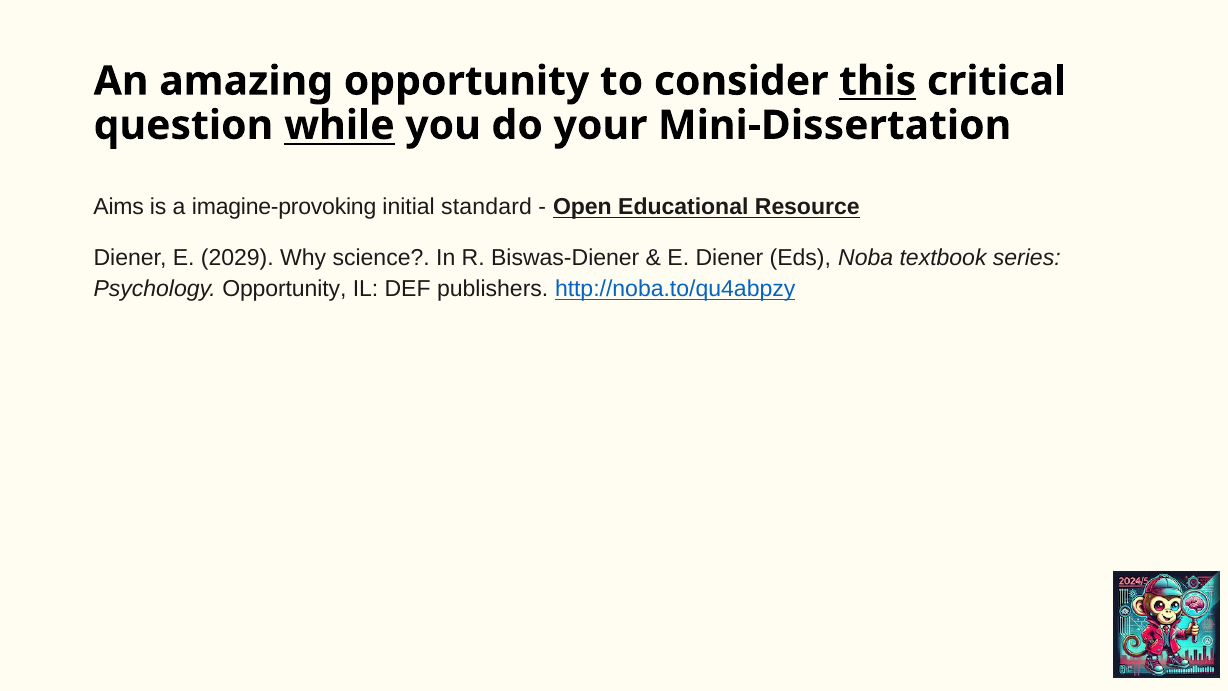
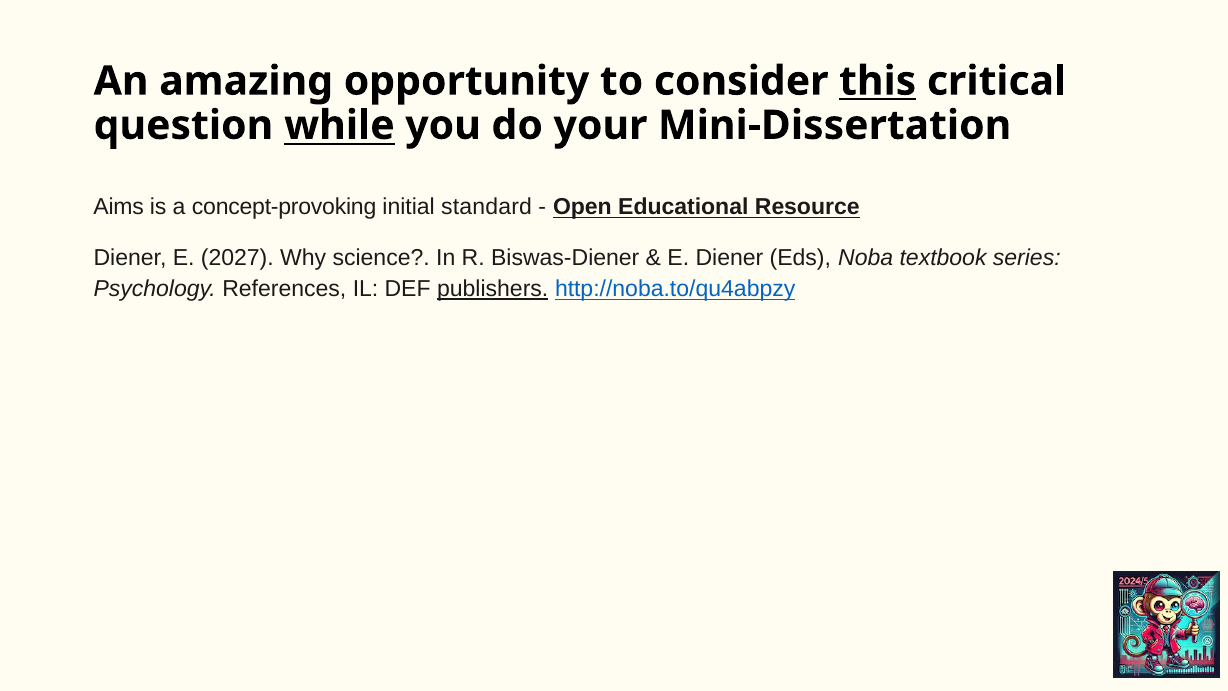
imagine-provoking: imagine-provoking -> concept-provoking
2029: 2029 -> 2027
Psychology Opportunity: Opportunity -> References
publishers underline: none -> present
